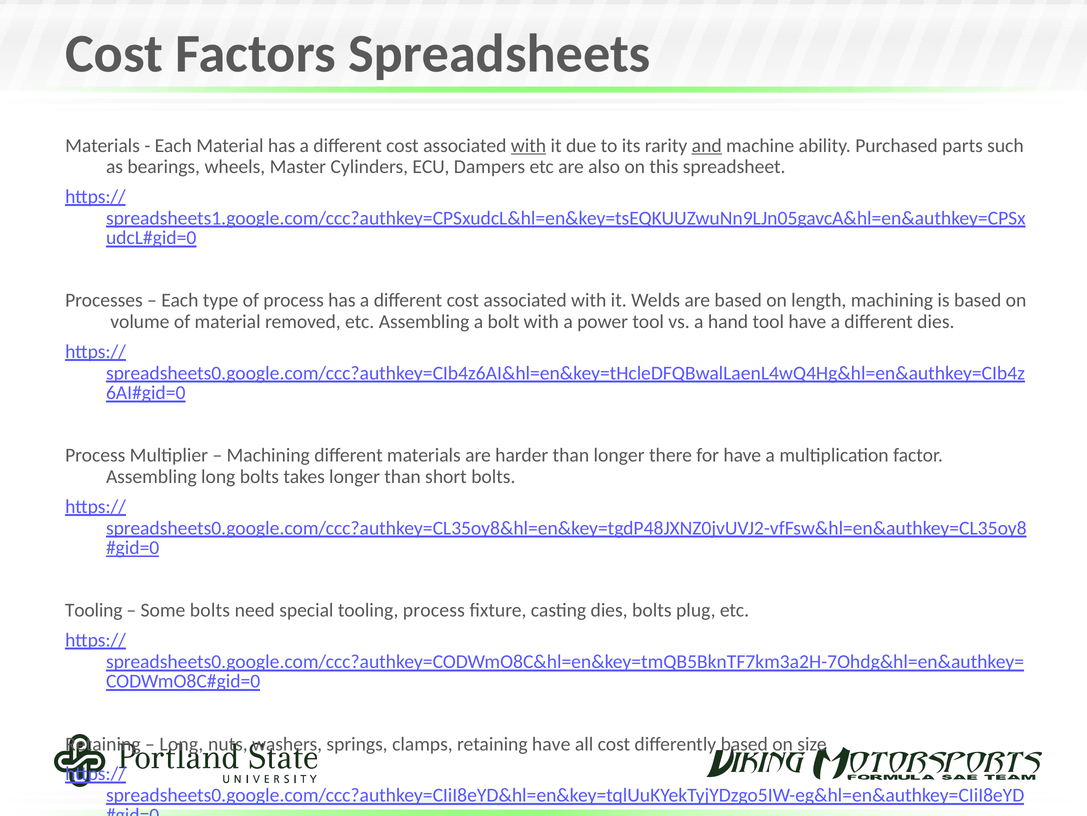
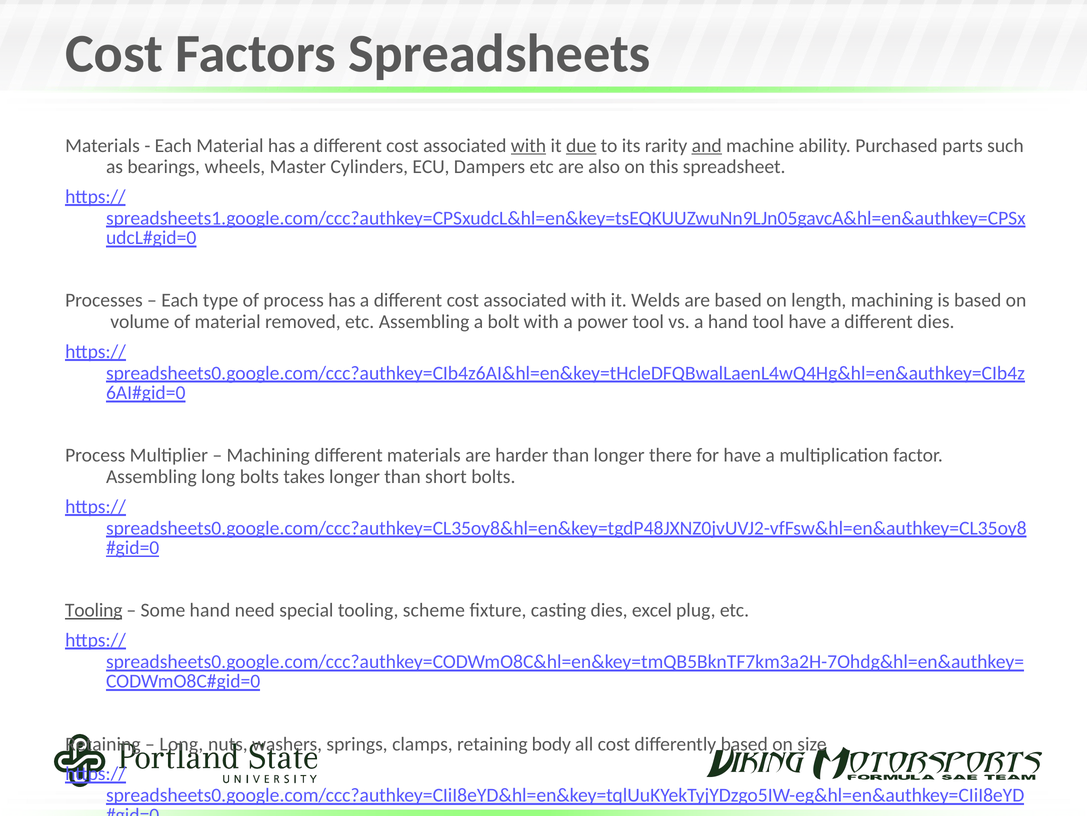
due underline: none -> present
Tooling at (94, 610) underline: none -> present
Some bolts: bolts -> hand
tooling process: process -> scheme
dies bolts: bolts -> excel
retaining have: have -> body
